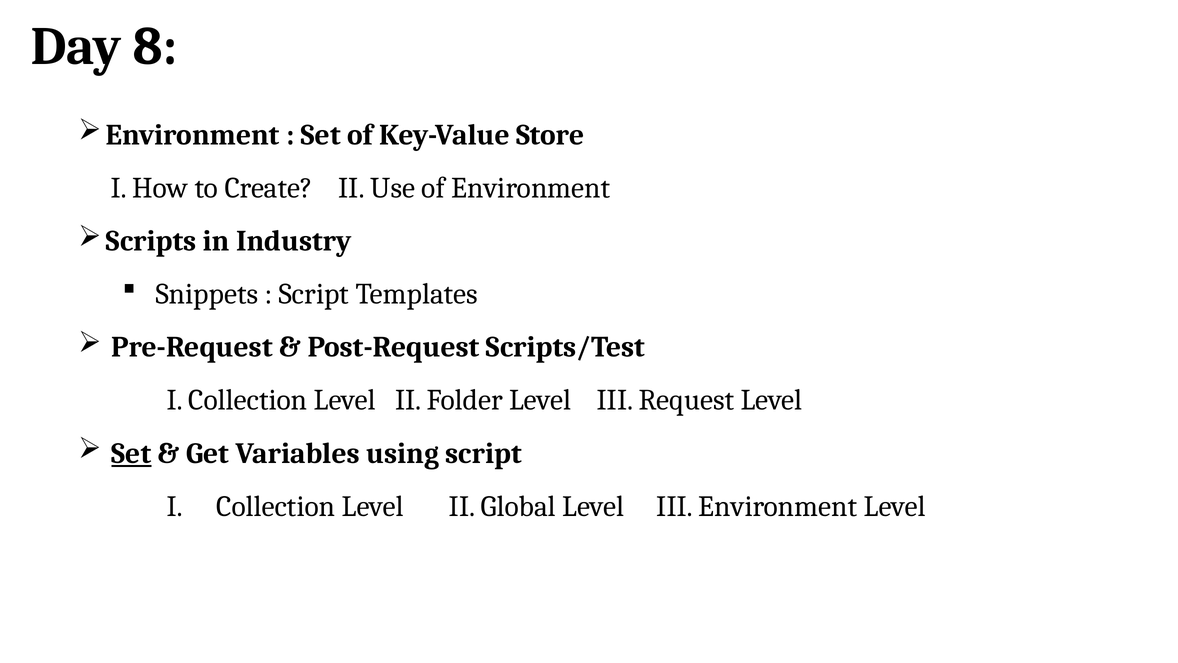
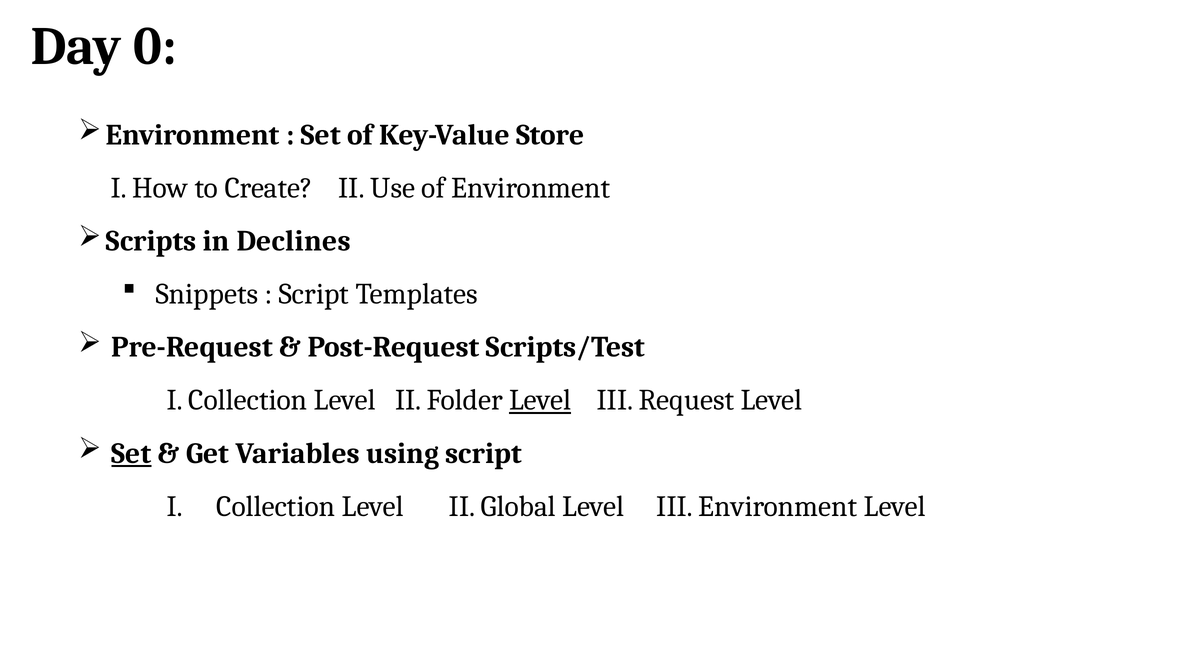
8: 8 -> 0
Industry: Industry -> Declines
Level at (540, 400) underline: none -> present
